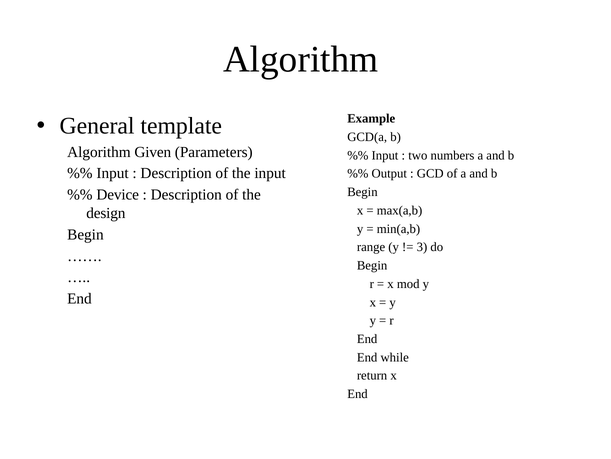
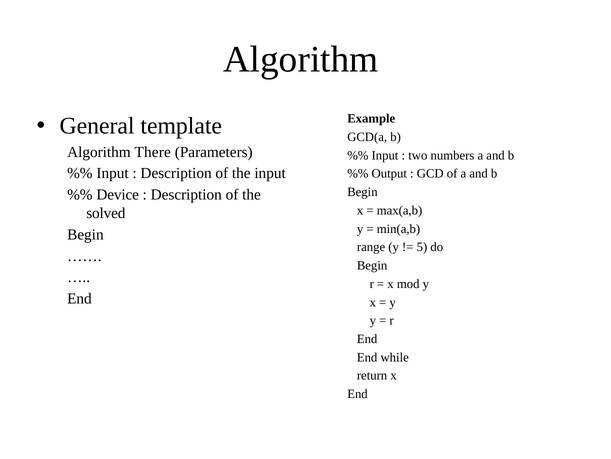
Given: Given -> There
design: design -> solved
3: 3 -> 5
